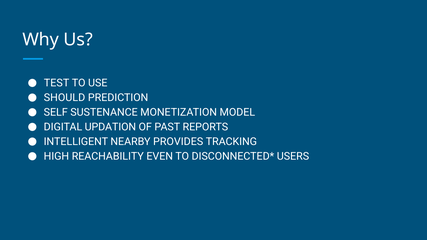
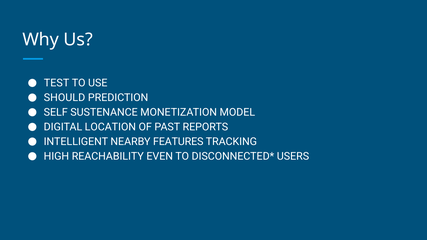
UPDATION: UPDATION -> LOCATION
PROVIDES: PROVIDES -> FEATURES
